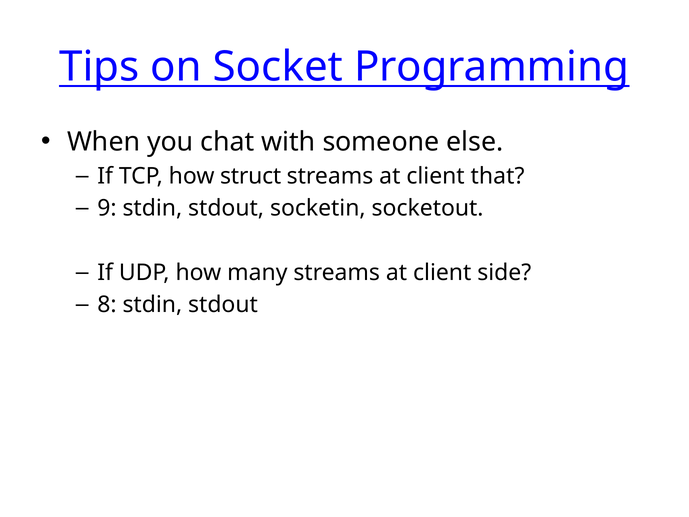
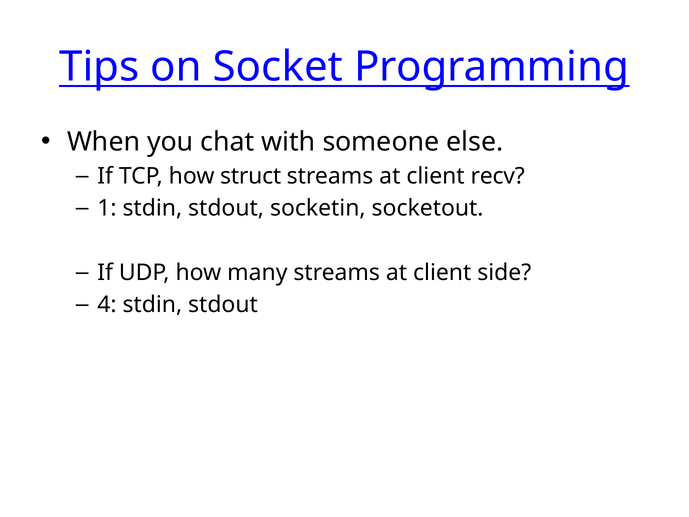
that: that -> recv
9: 9 -> 1
8: 8 -> 4
